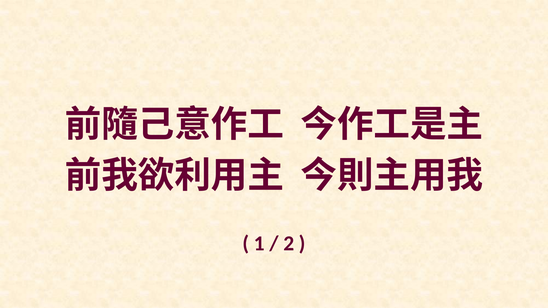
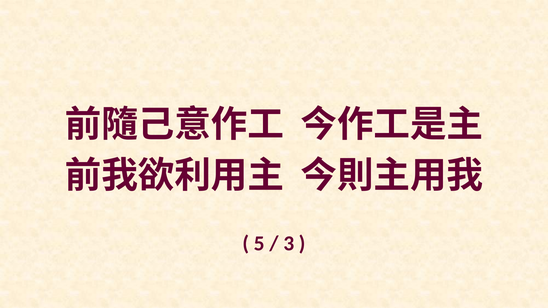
1: 1 -> 5
2: 2 -> 3
